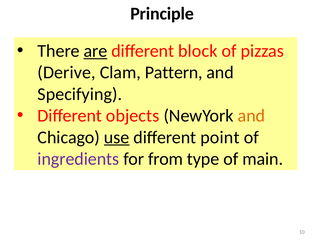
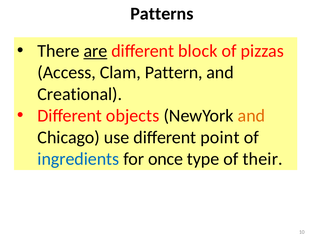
Principle: Principle -> Patterns
Derive: Derive -> Access
Specifying: Specifying -> Creational
use underline: present -> none
ingredients colour: purple -> blue
from: from -> once
main: main -> their
